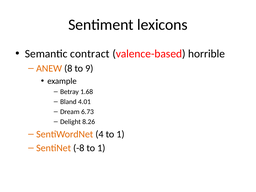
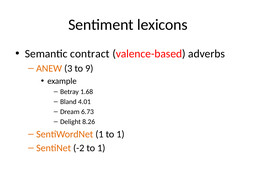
horrible: horrible -> adverbs
8: 8 -> 3
SentiWordNet 4: 4 -> 1
-8: -8 -> -2
